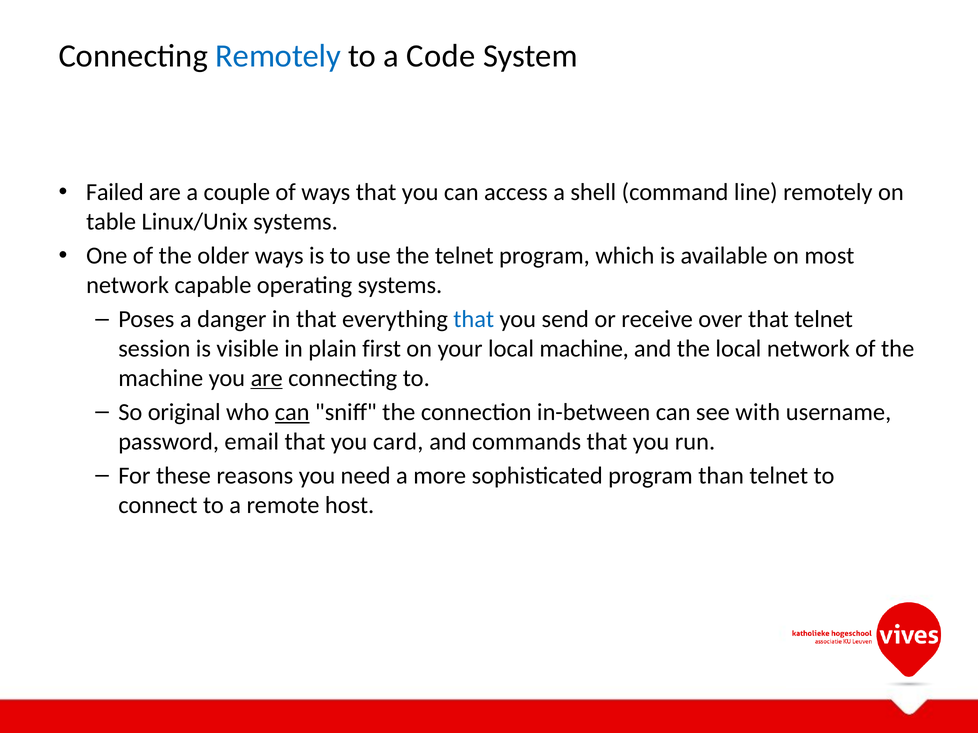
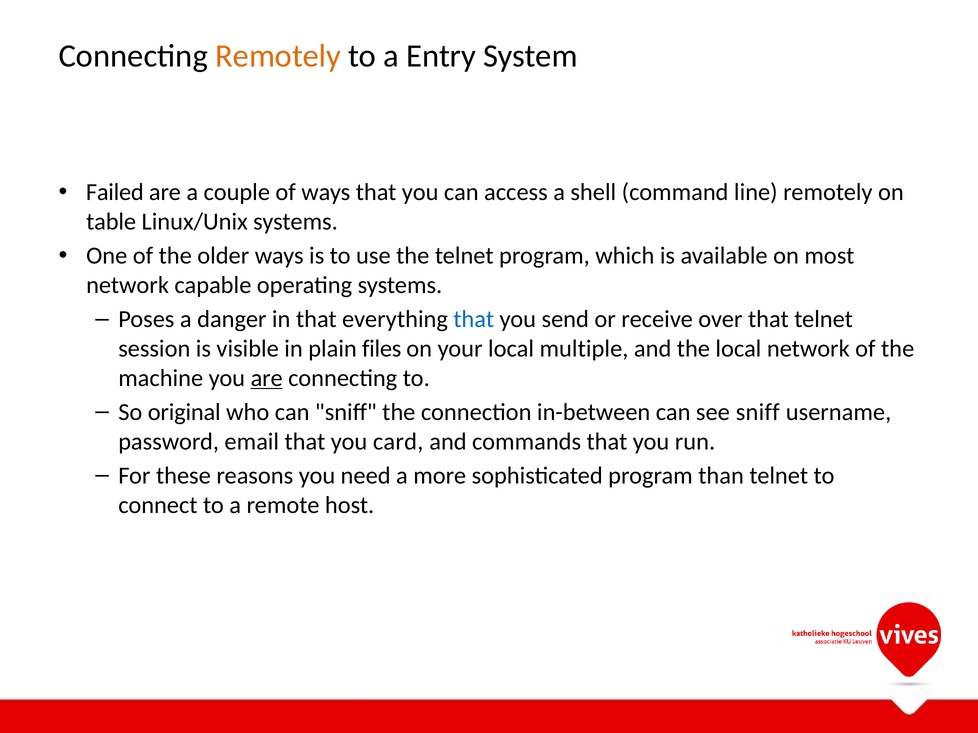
Remotely at (278, 56) colour: blue -> orange
Code: Code -> Entry
first: first -> files
local machine: machine -> multiple
can at (292, 412) underline: present -> none
see with: with -> sniff
